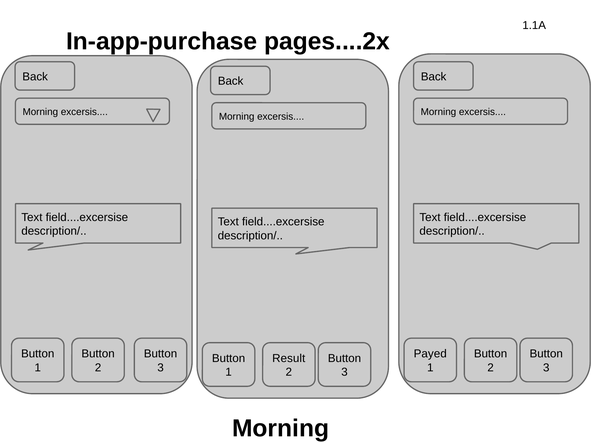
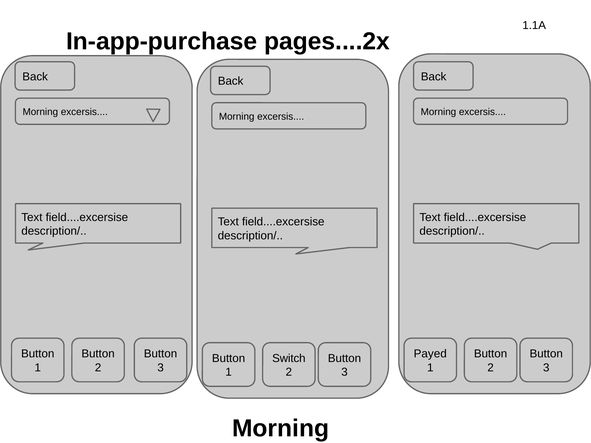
Result: Result -> Switch
